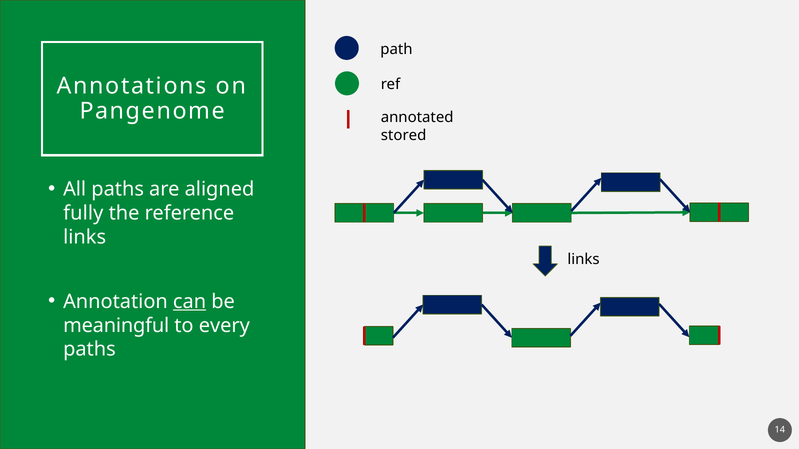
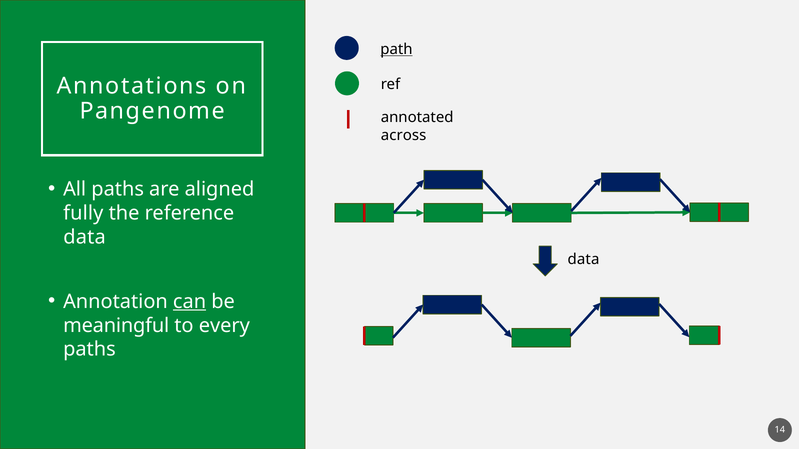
path underline: none -> present
stored: stored -> across
links at (85, 237): links -> data
links at (584, 260): links -> data
